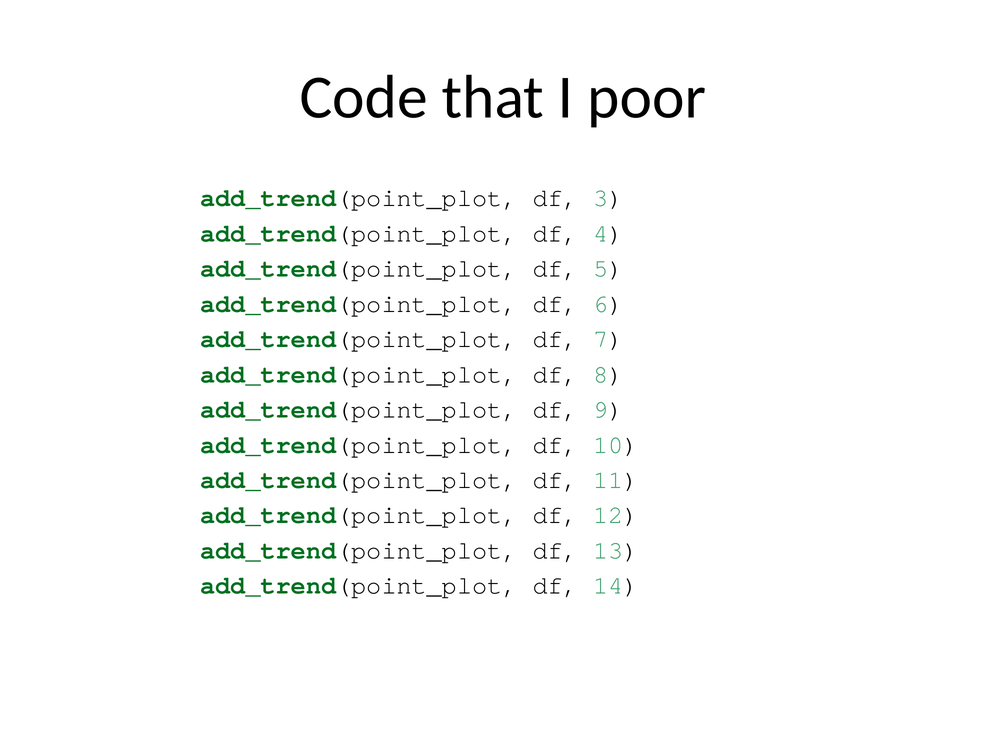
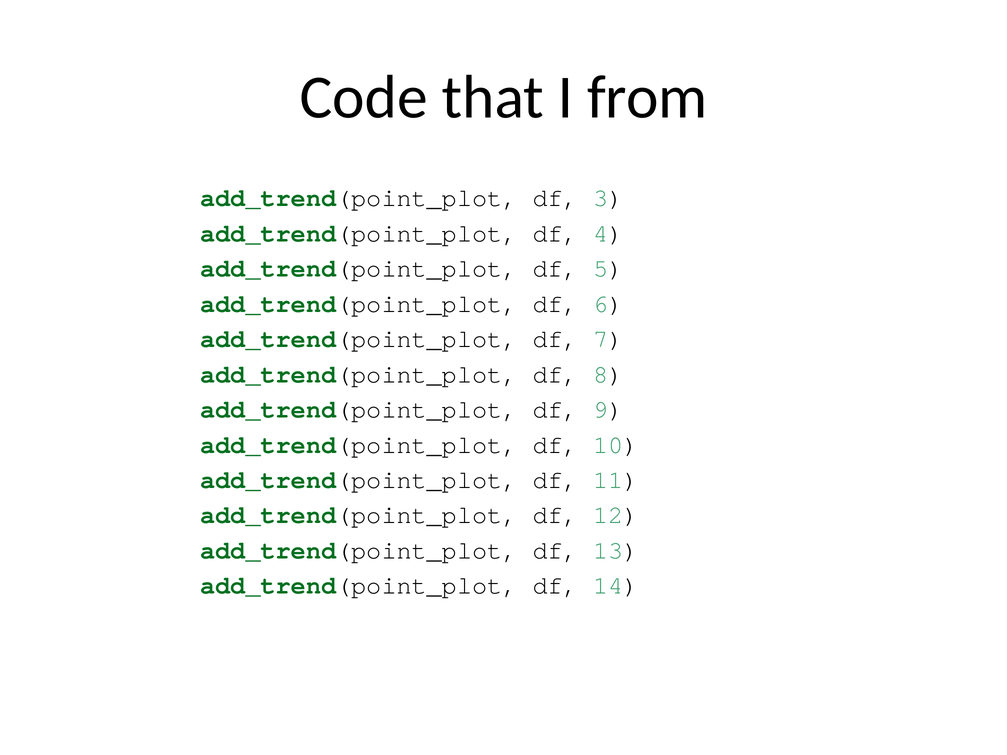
poor: poor -> from
